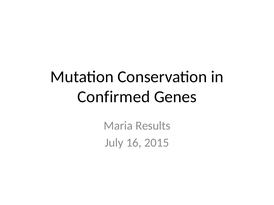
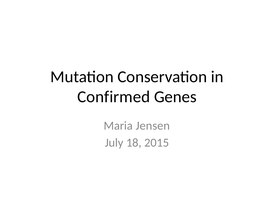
Results: Results -> Jensen
16: 16 -> 18
